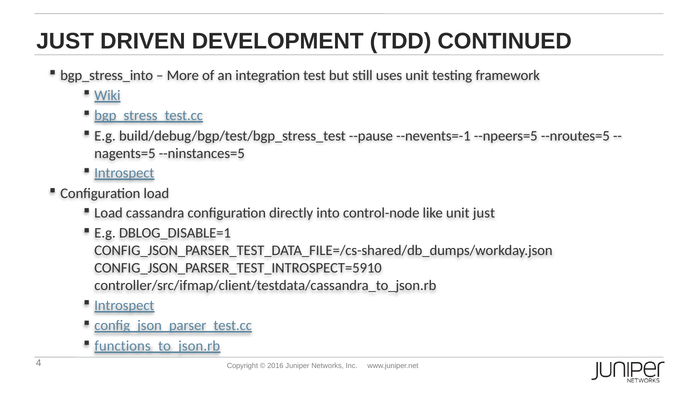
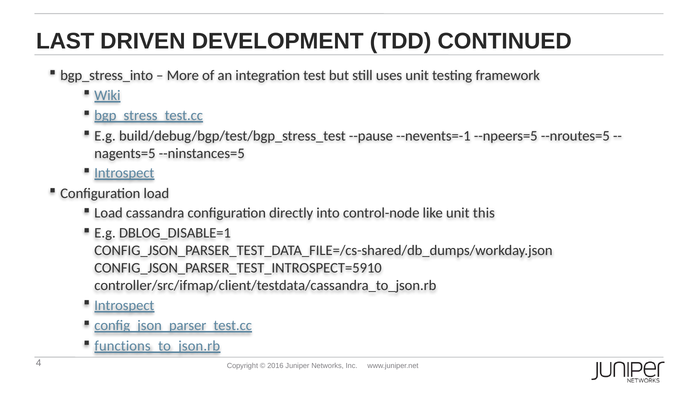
JUST at (65, 41): JUST -> LAST
unit just: just -> this
